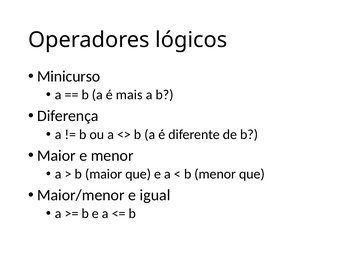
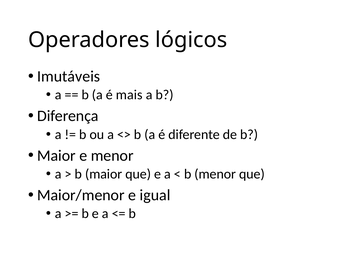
Minicurso: Minicurso -> Imutáveis
